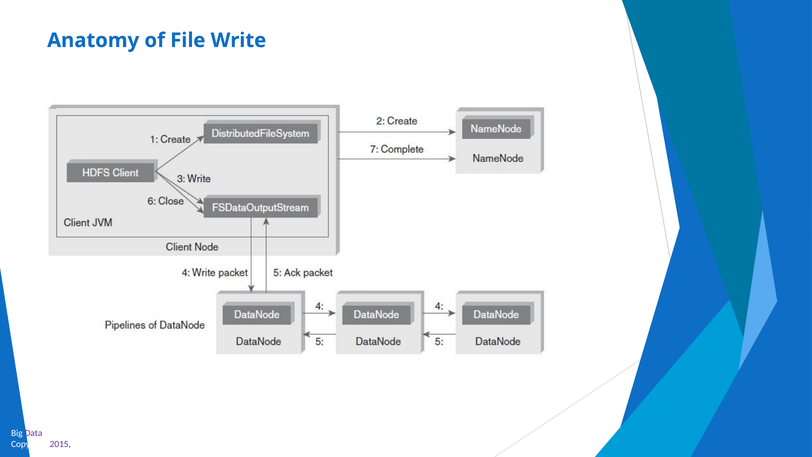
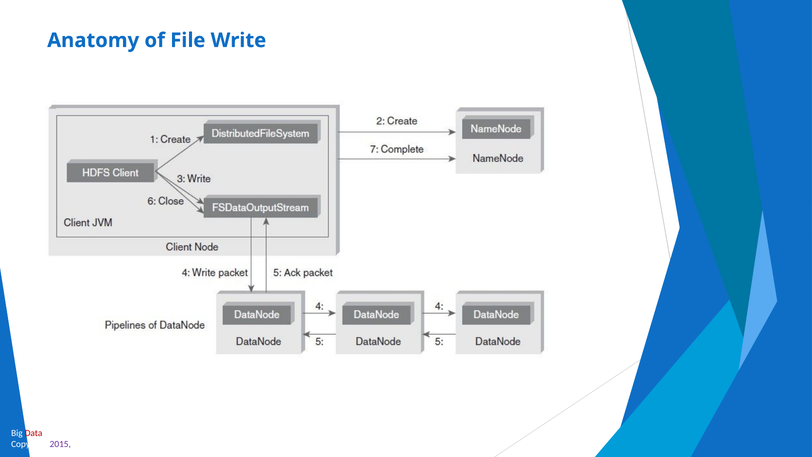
Data colour: purple -> red
